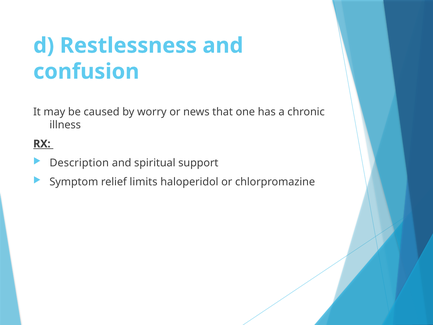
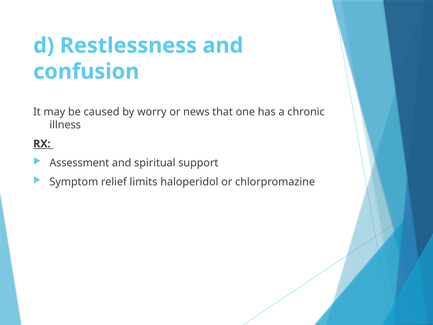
Description: Description -> Assessment
